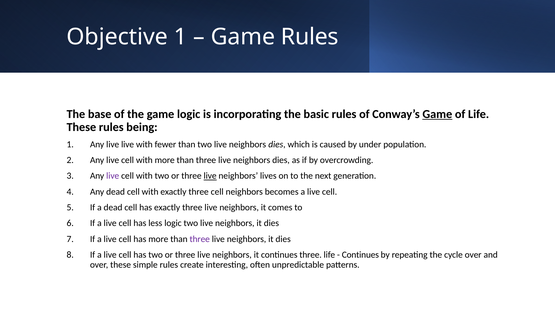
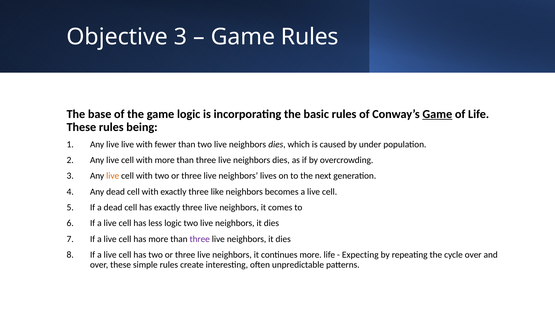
Objective 1: 1 -> 3
live at (113, 176) colour: purple -> orange
live at (210, 176) underline: present -> none
three cell: cell -> like
continues three: three -> more
Continues at (360, 255): Continues -> Expecting
